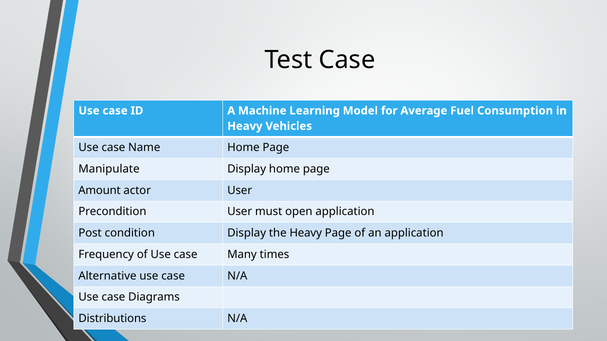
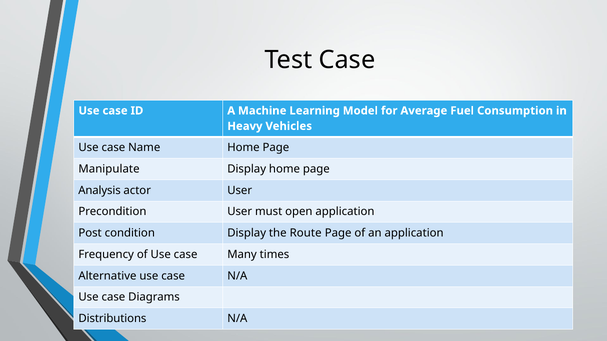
Amount: Amount -> Analysis
the Heavy: Heavy -> Route
